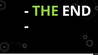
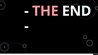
THE colour: light green -> pink
